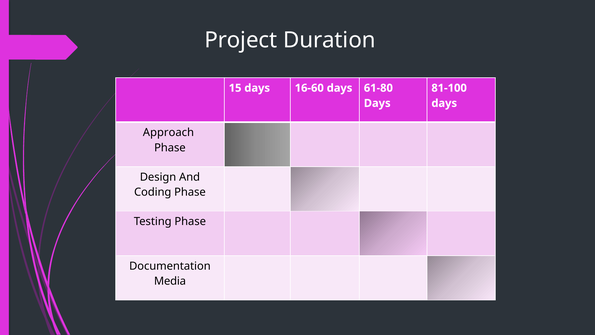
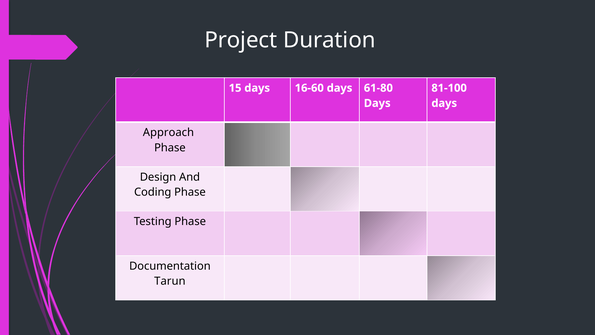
Media: Media -> Tarun
